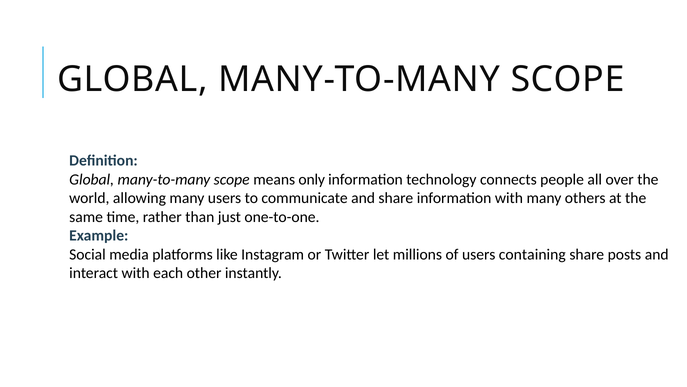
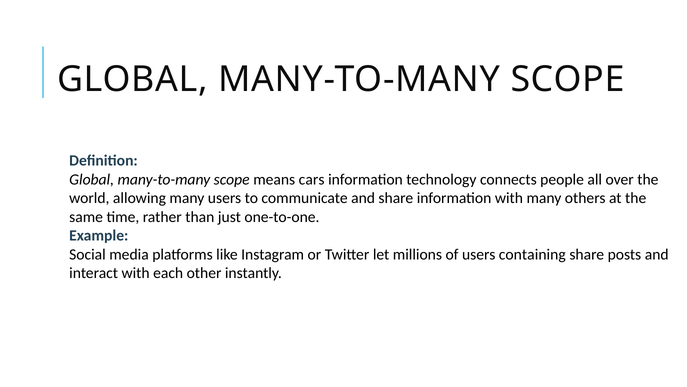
only: only -> cars
